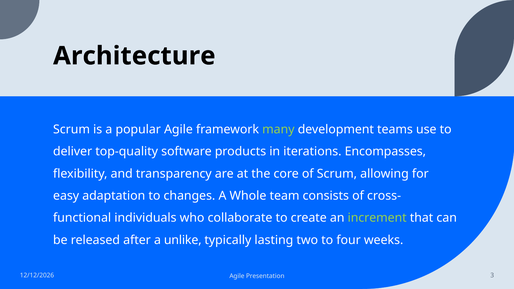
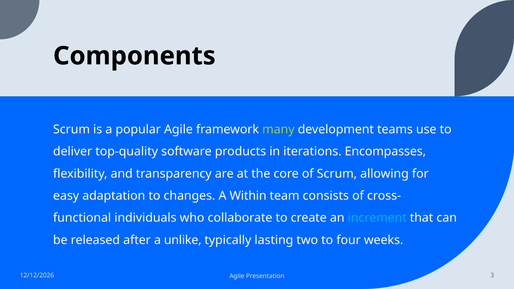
Architecture: Architecture -> Components
Whole: Whole -> Within
increment colour: light green -> light blue
